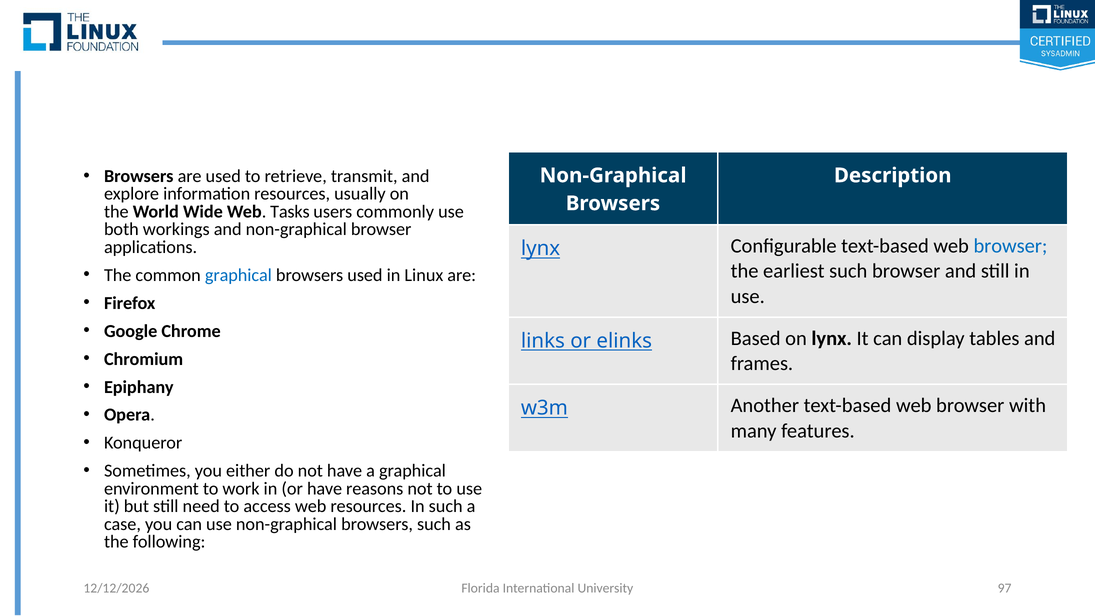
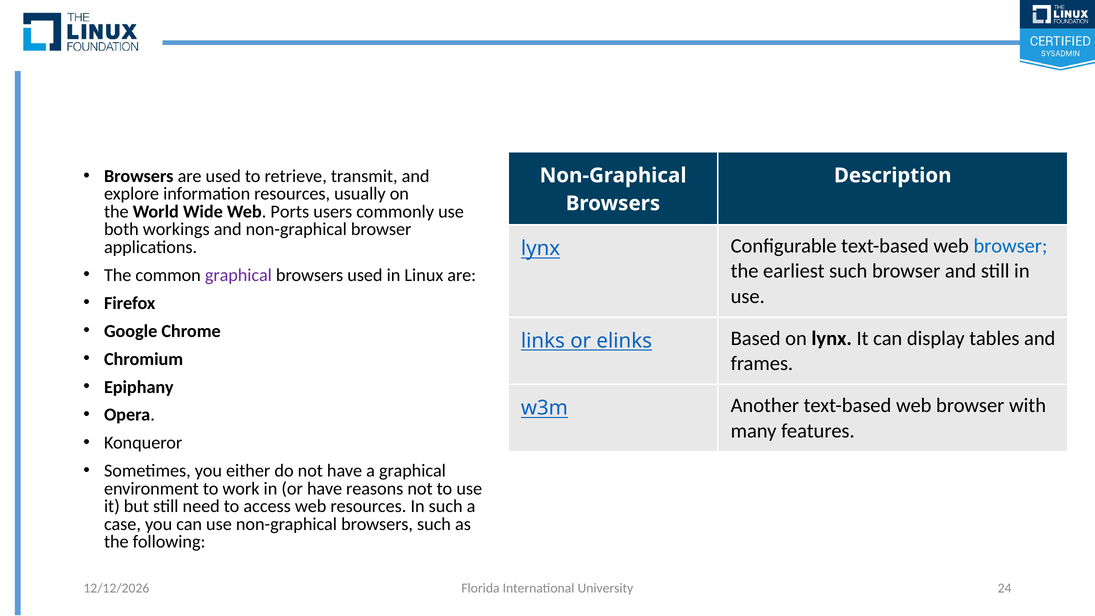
Tasks: Tasks -> Ports
graphical at (238, 275) colour: blue -> purple
97: 97 -> 24
